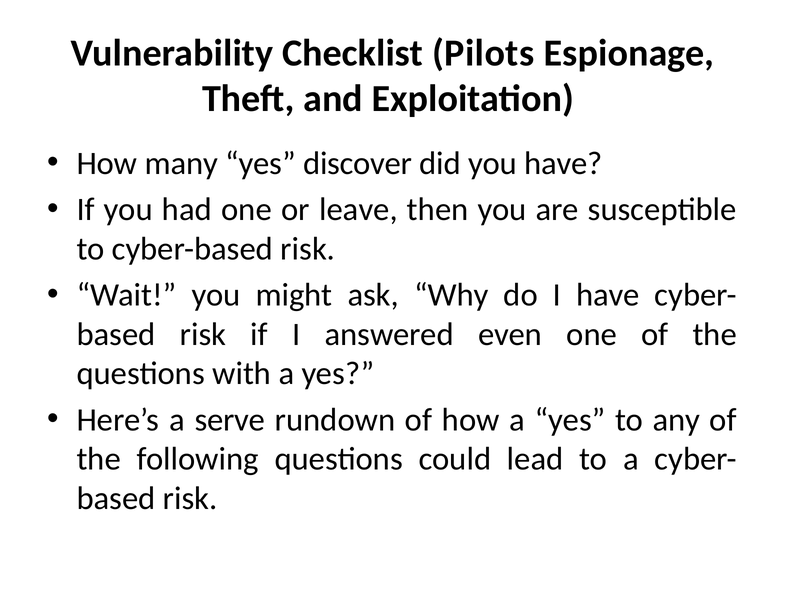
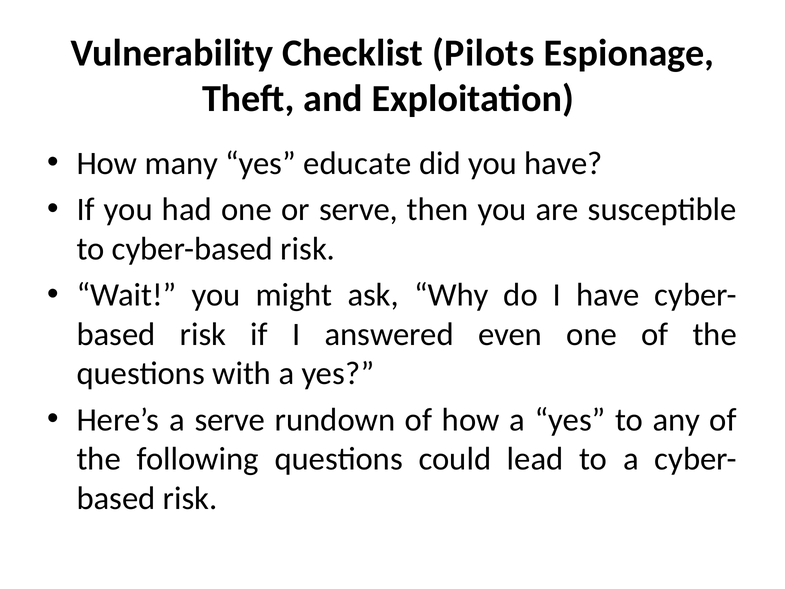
discover: discover -> educate
or leave: leave -> serve
